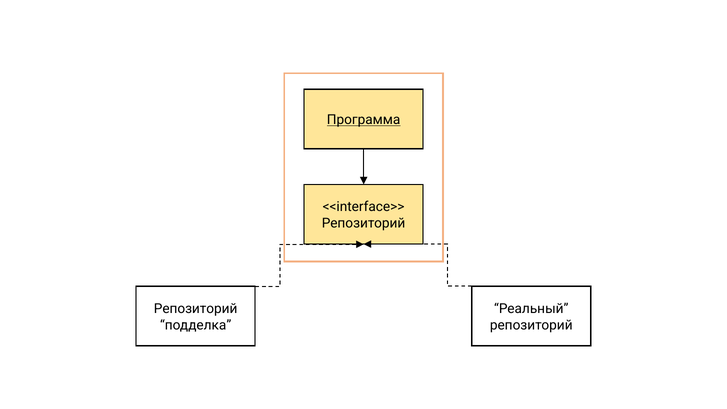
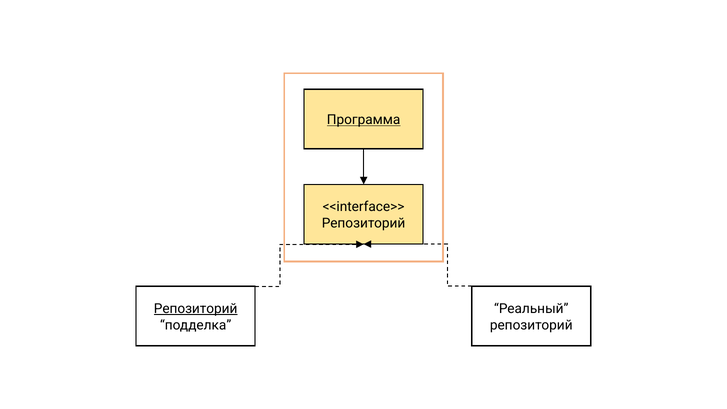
Репозиторий at (196, 309) underline: none -> present
